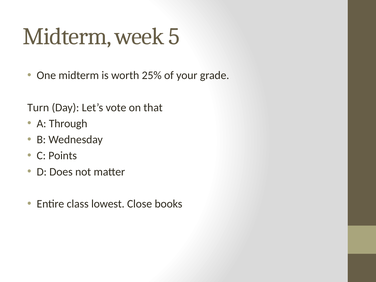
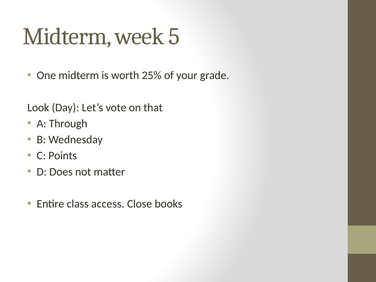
Turn: Turn -> Look
lowest: lowest -> access
